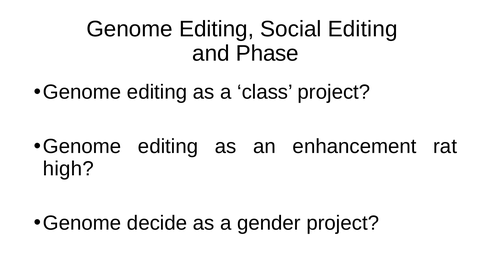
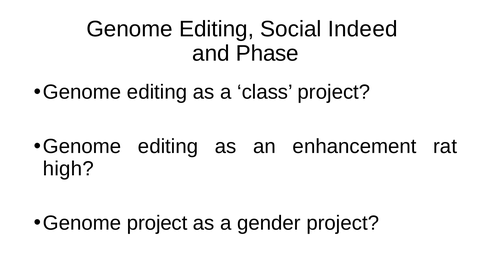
Social Editing: Editing -> Indeed
Genome decide: decide -> project
